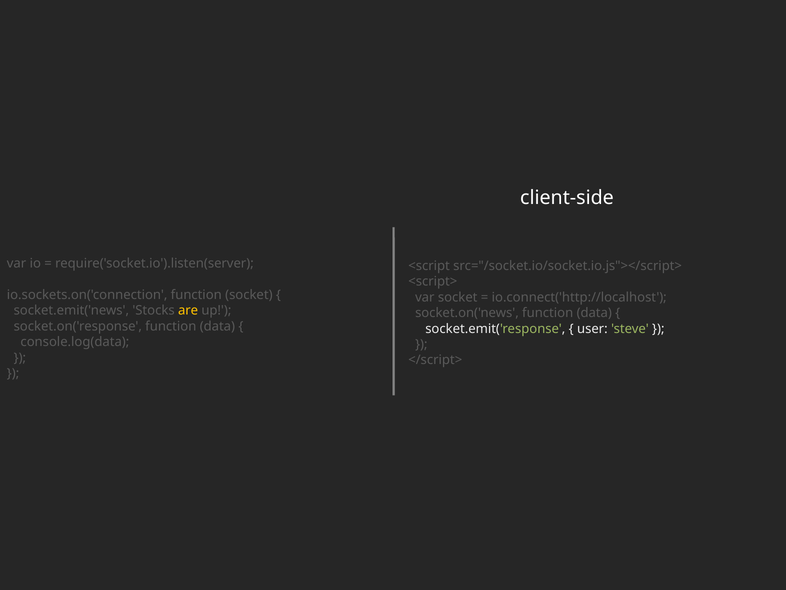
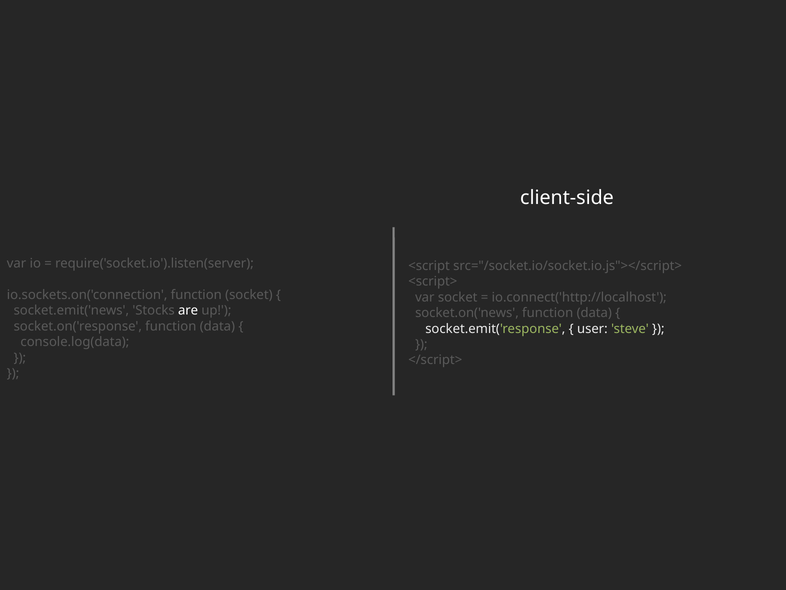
are colour: yellow -> white
